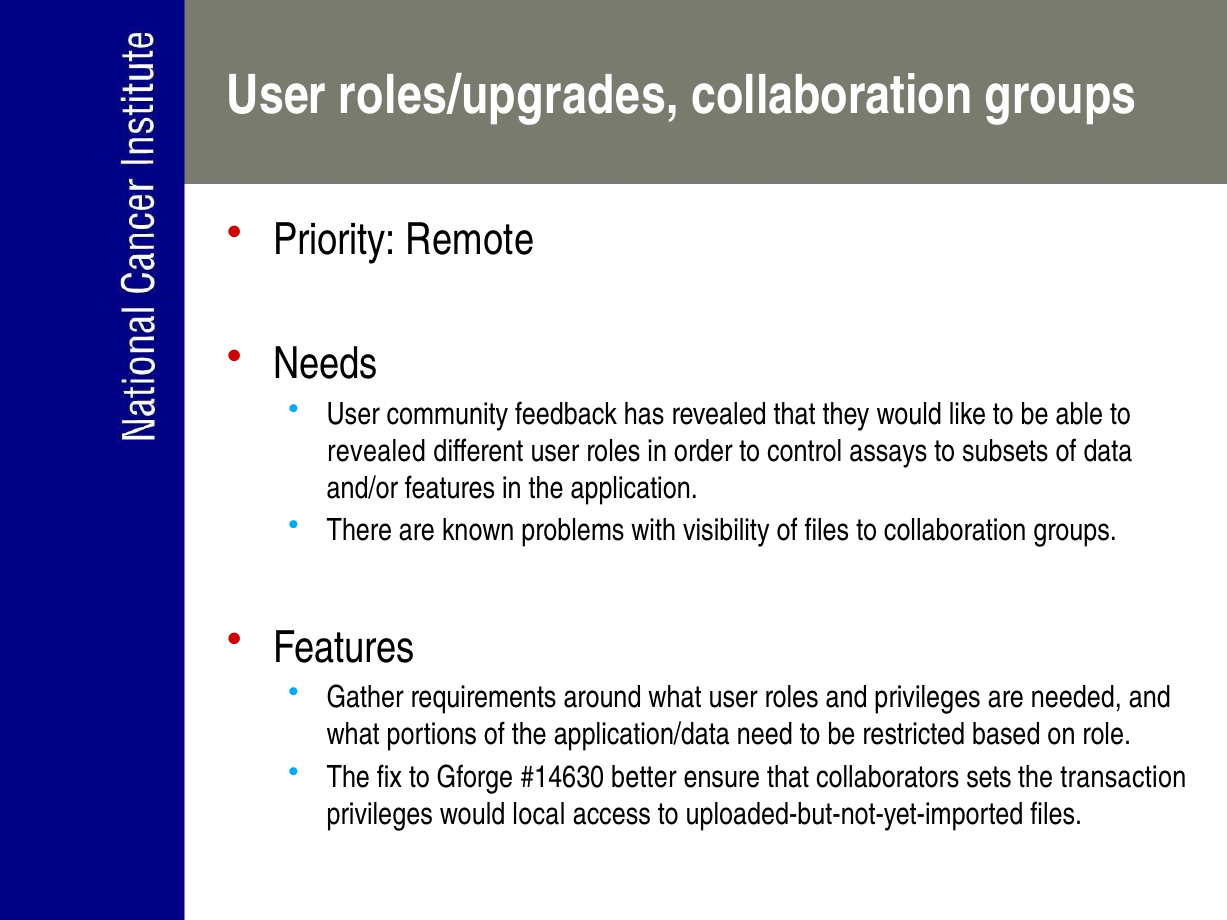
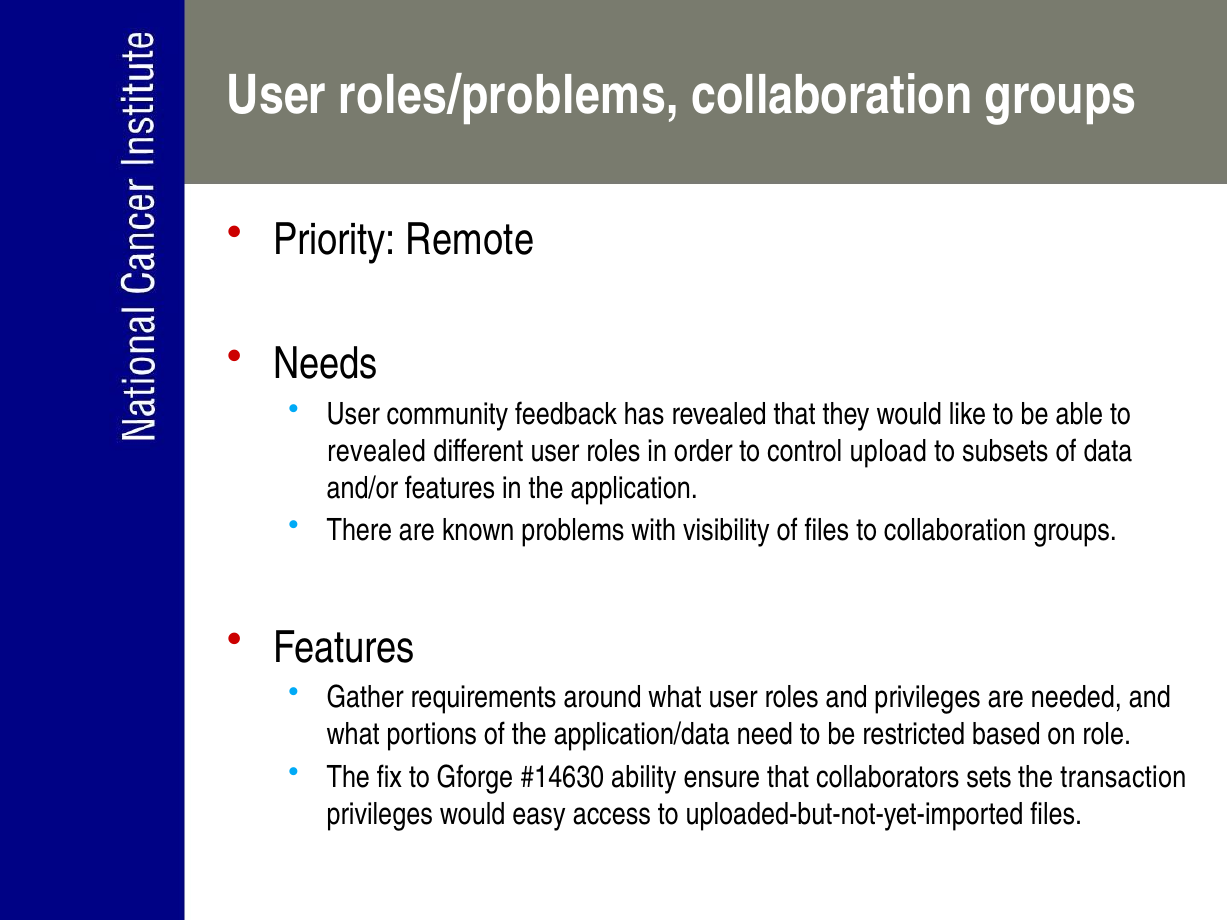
roles/upgrades: roles/upgrades -> roles/problems
assays: assays -> upload
better: better -> ability
local: local -> easy
